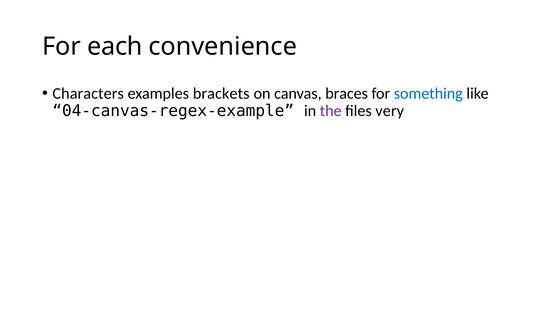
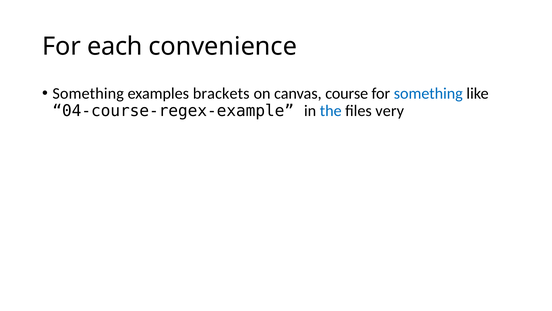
Characters at (88, 93): Characters -> Something
braces: braces -> course
04-canvas-regex-example: 04-canvas-regex-example -> 04-course-regex-example
the colour: purple -> blue
